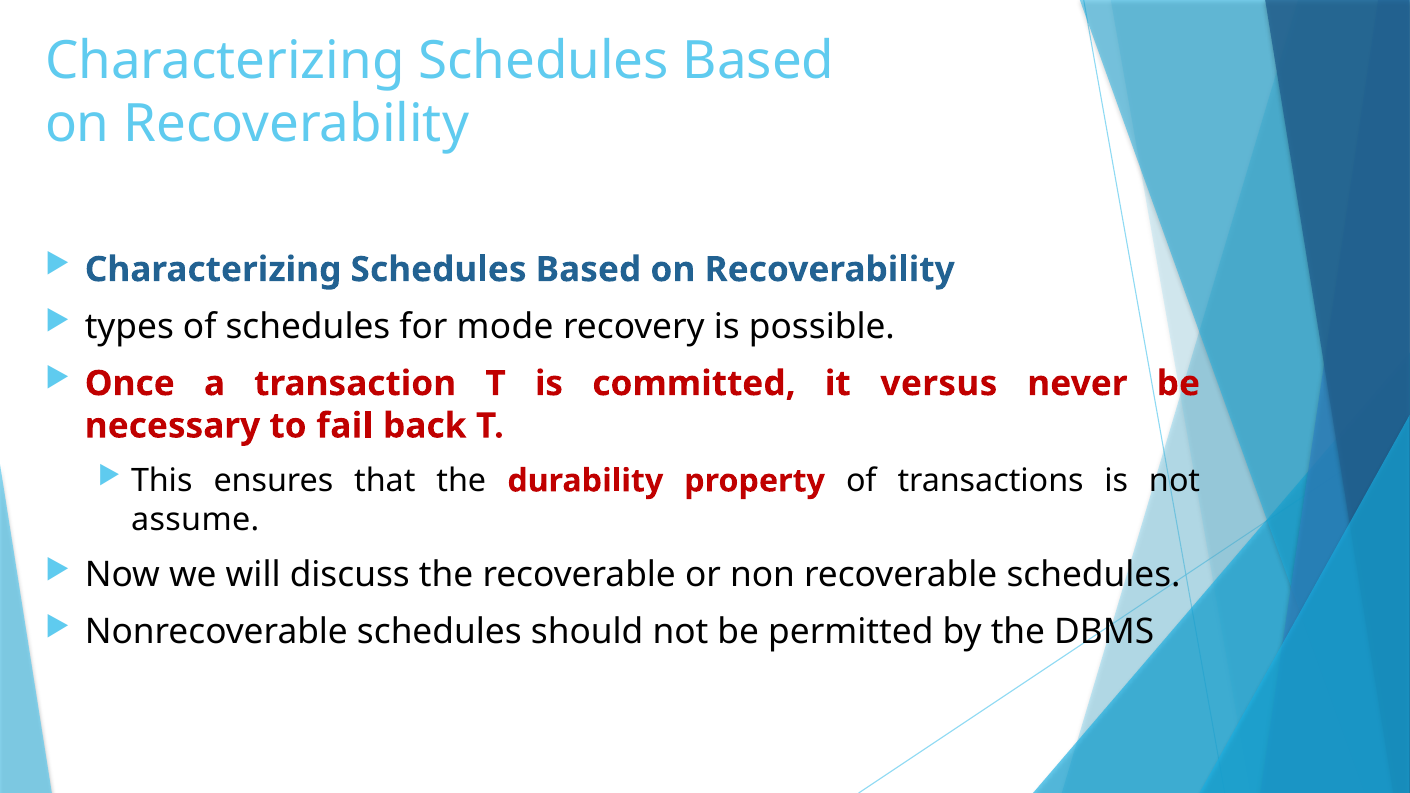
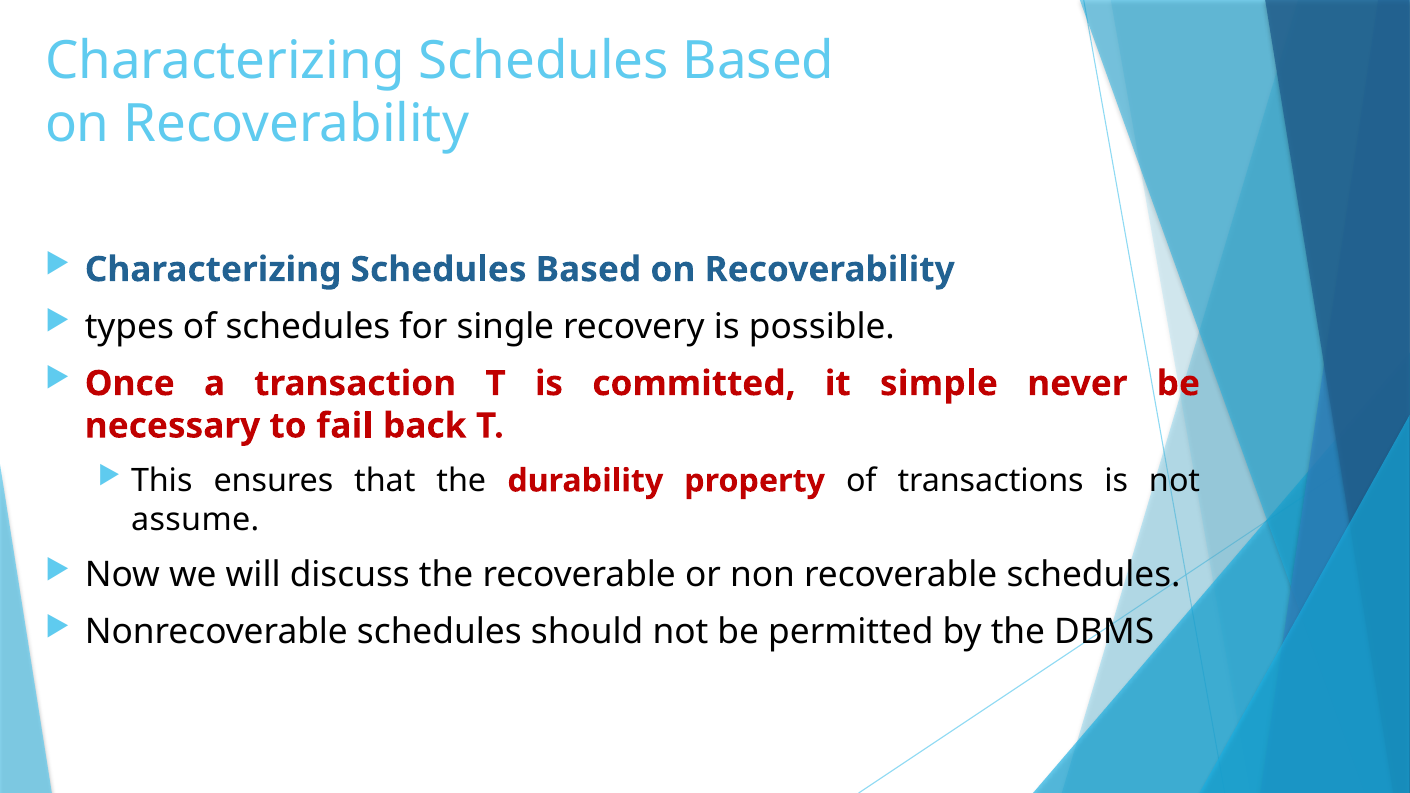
mode: mode -> single
versus: versus -> simple
